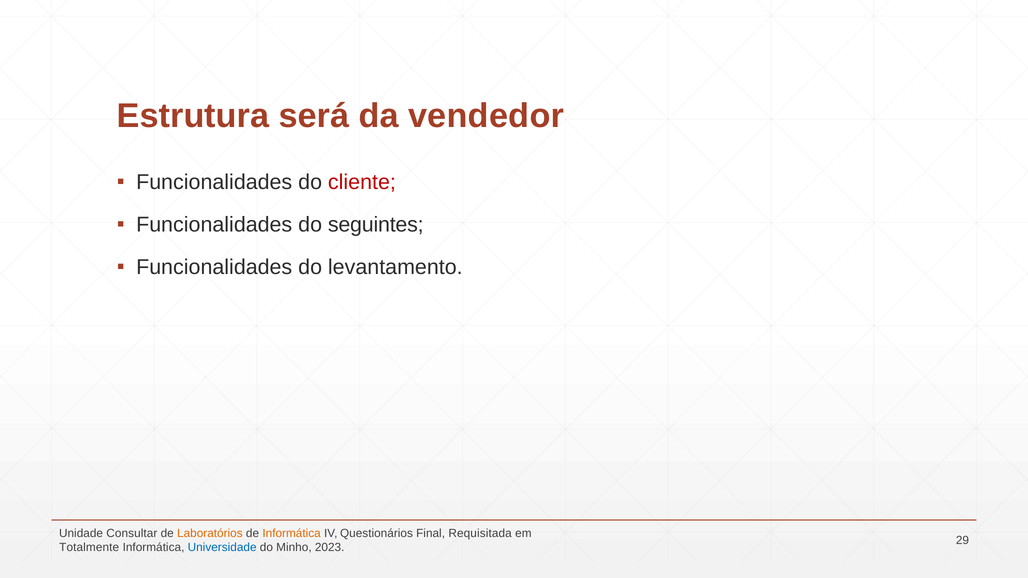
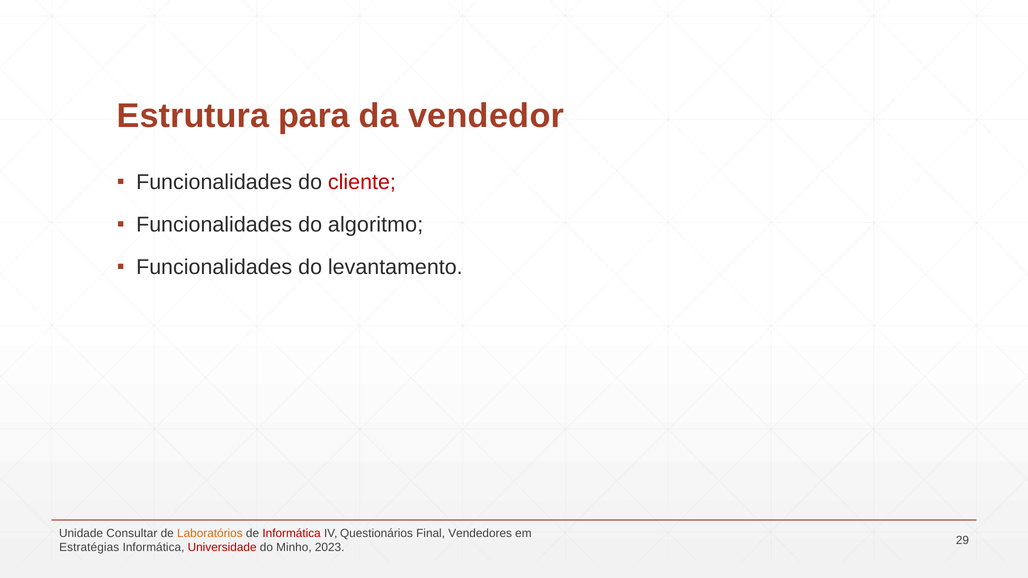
será: será -> para
seguintes: seguintes -> algoritmo
Informática at (292, 533) colour: orange -> red
Requisitada: Requisitada -> Vendedores
Totalmente: Totalmente -> Estratégias
Universidade colour: blue -> red
